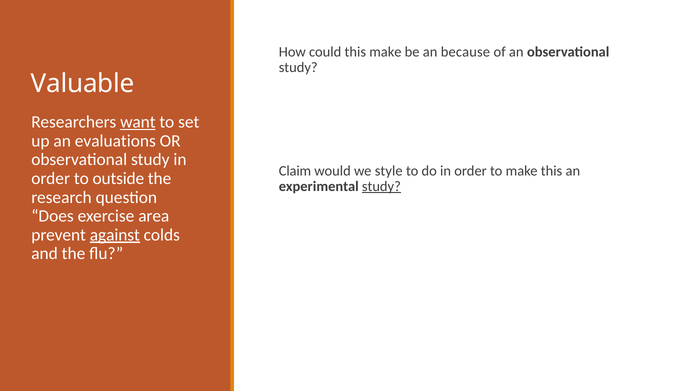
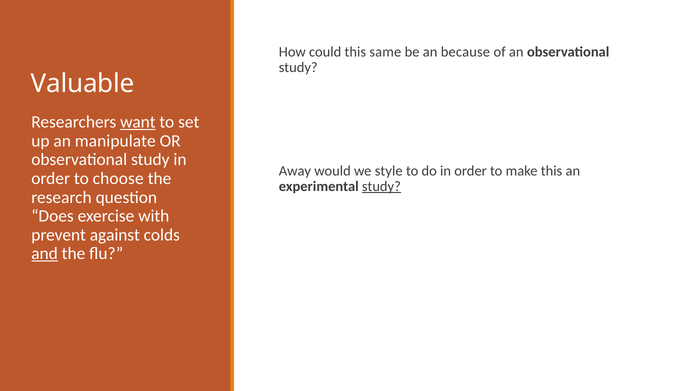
this make: make -> same
evaluations: evaluations -> manipulate
Claim: Claim -> Away
outside: outside -> choose
area: area -> with
against underline: present -> none
and underline: none -> present
